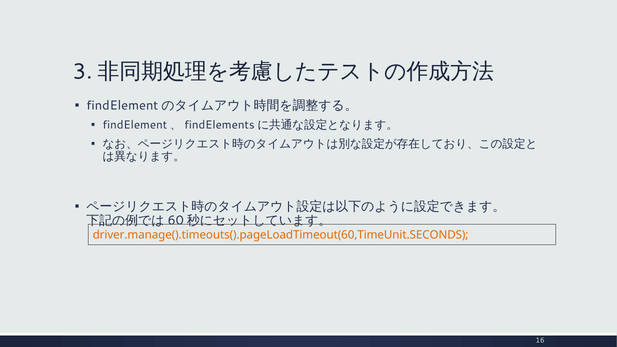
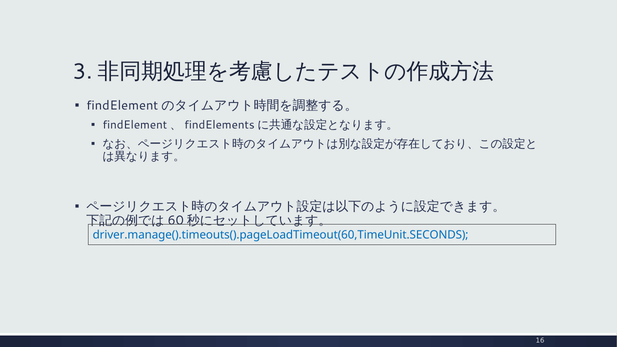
driver.manage().timeouts().pageLoadTimeout(60,TimeUnit.SECONDS colour: orange -> blue
